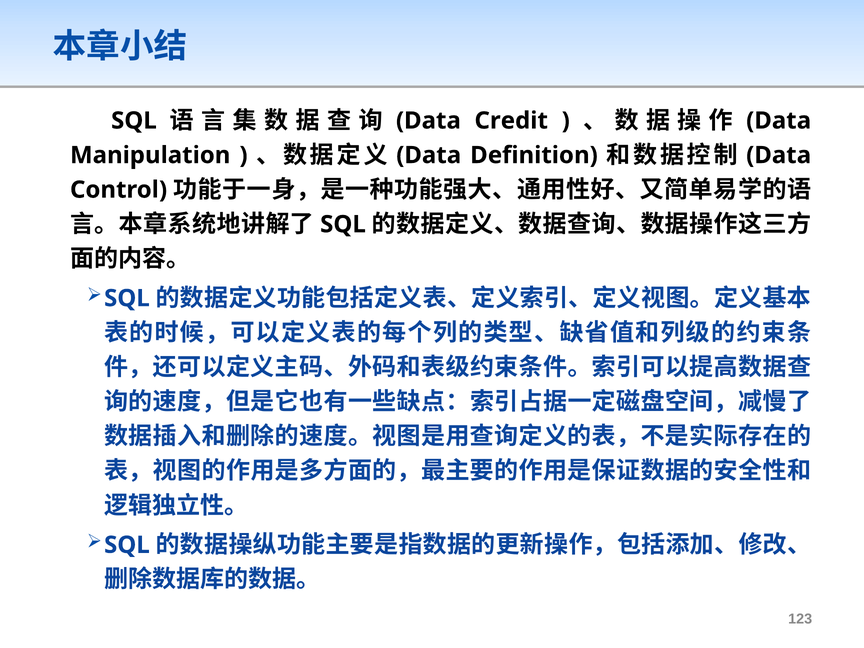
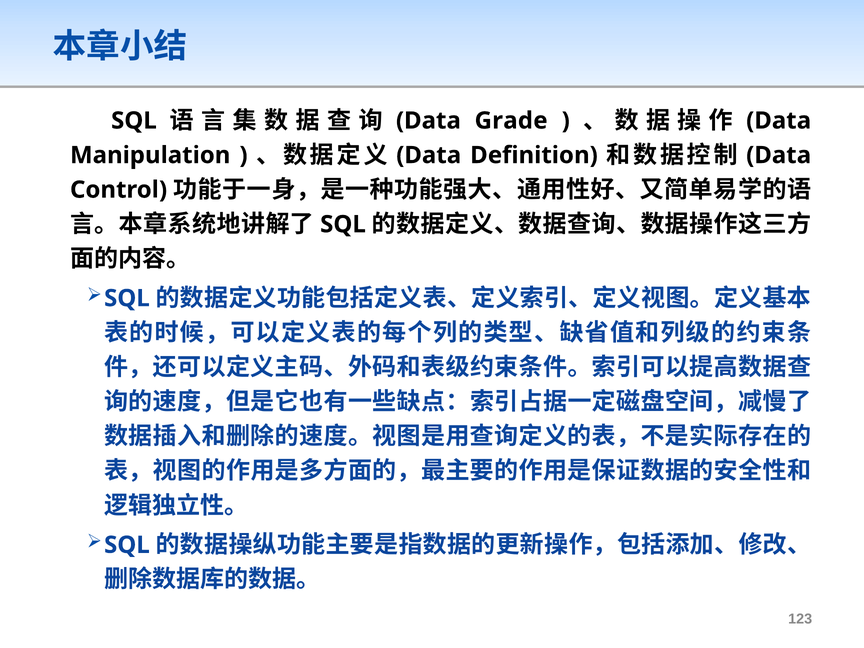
Credit: Credit -> Grade
